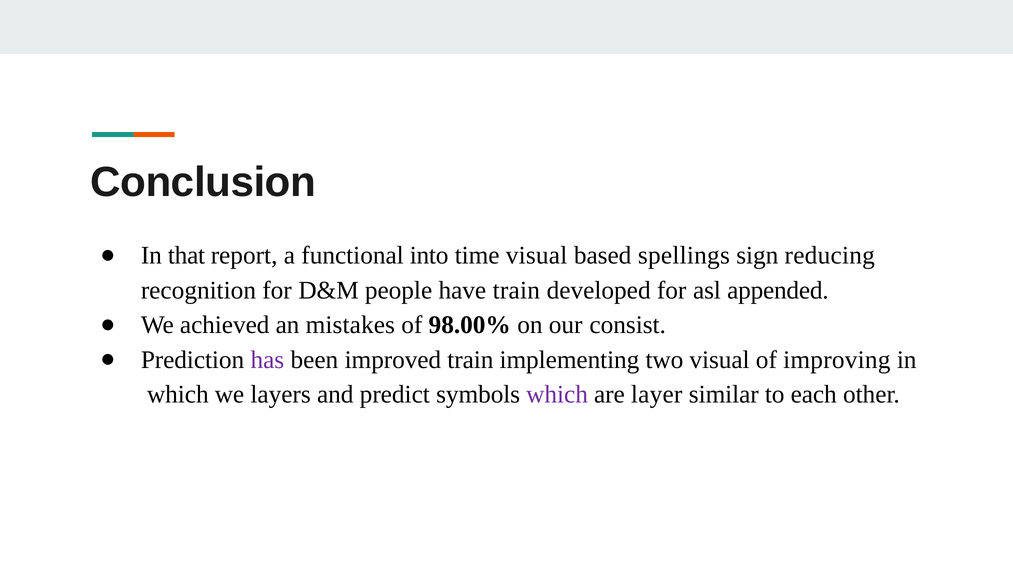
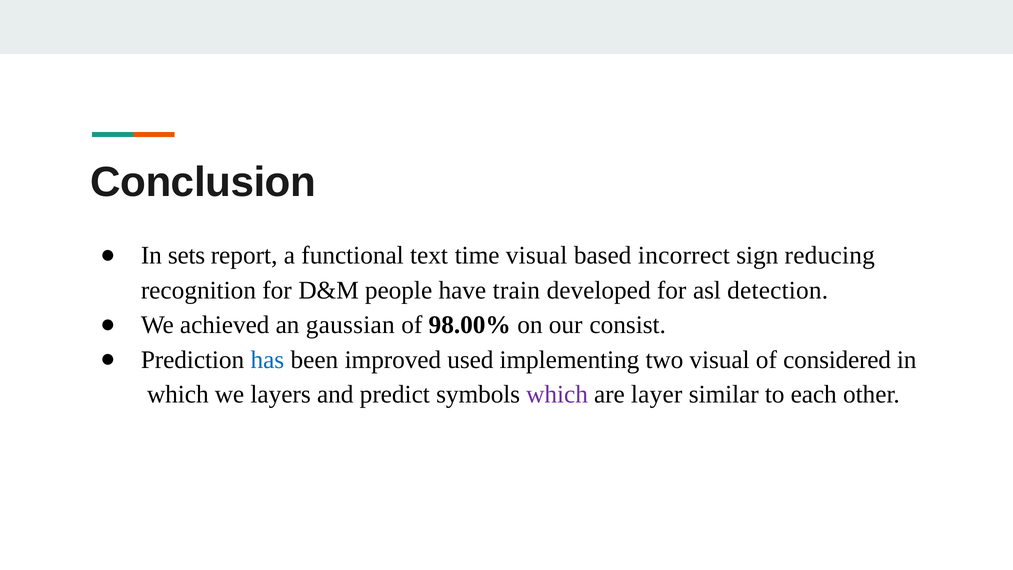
that: that -> sets
into: into -> text
spellings: spellings -> incorrect
appended: appended -> detection
mistakes: mistakes -> gaussian
has colour: purple -> blue
improved train: train -> used
improving: improving -> considered
